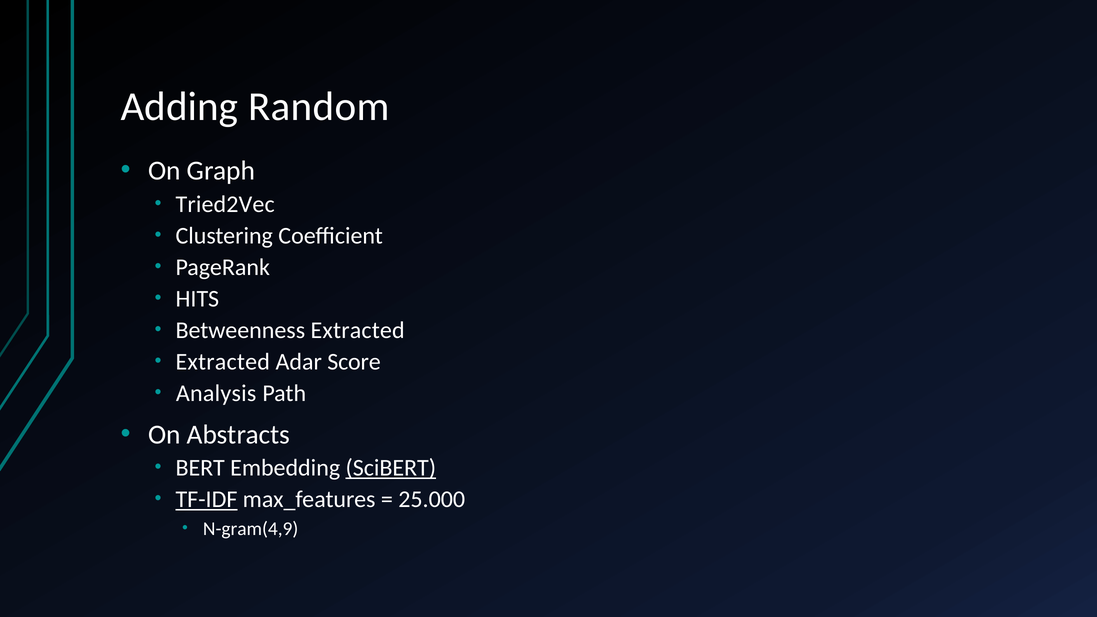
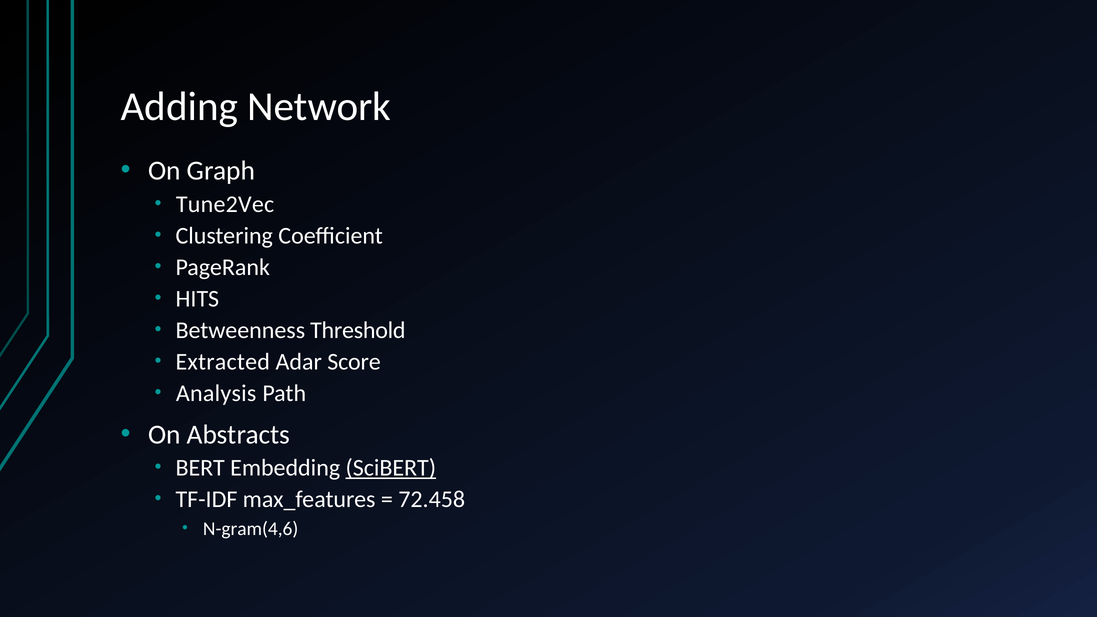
Random: Random -> Network
Tried2Vec: Tried2Vec -> Tune2Vec
Betweenness Extracted: Extracted -> Threshold
TF-IDF underline: present -> none
25.000: 25.000 -> 72.458
N-gram(4,9: N-gram(4,9 -> N-gram(4,6
